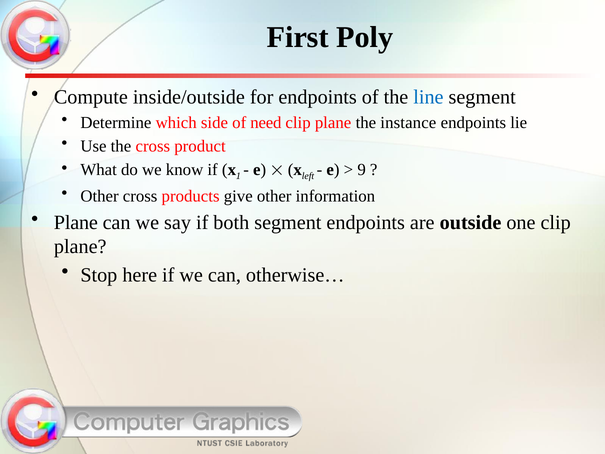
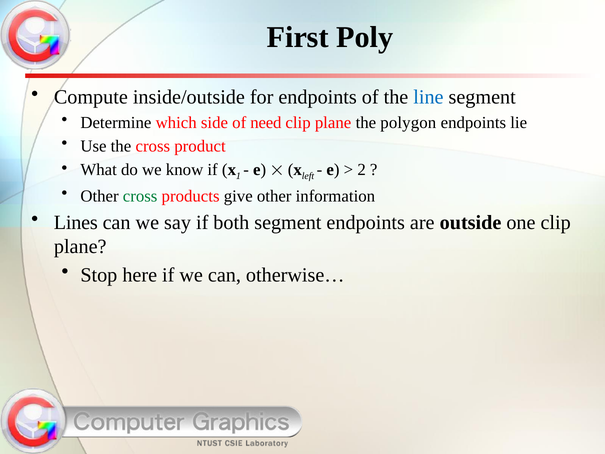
instance: instance -> polygon
9: 9 -> 2
cross at (140, 196) colour: black -> green
Plane at (76, 222): Plane -> Lines
